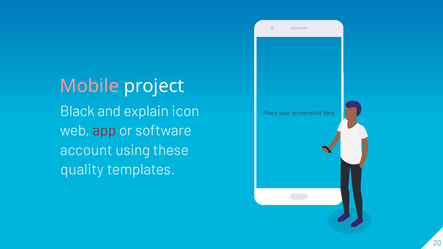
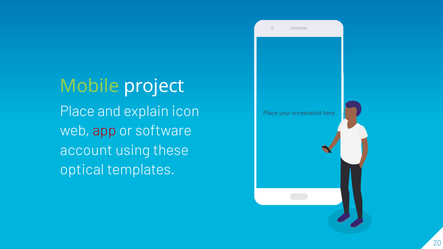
Mobile colour: pink -> light green
Black at (77, 111): Black -> Place
quality: quality -> optical
